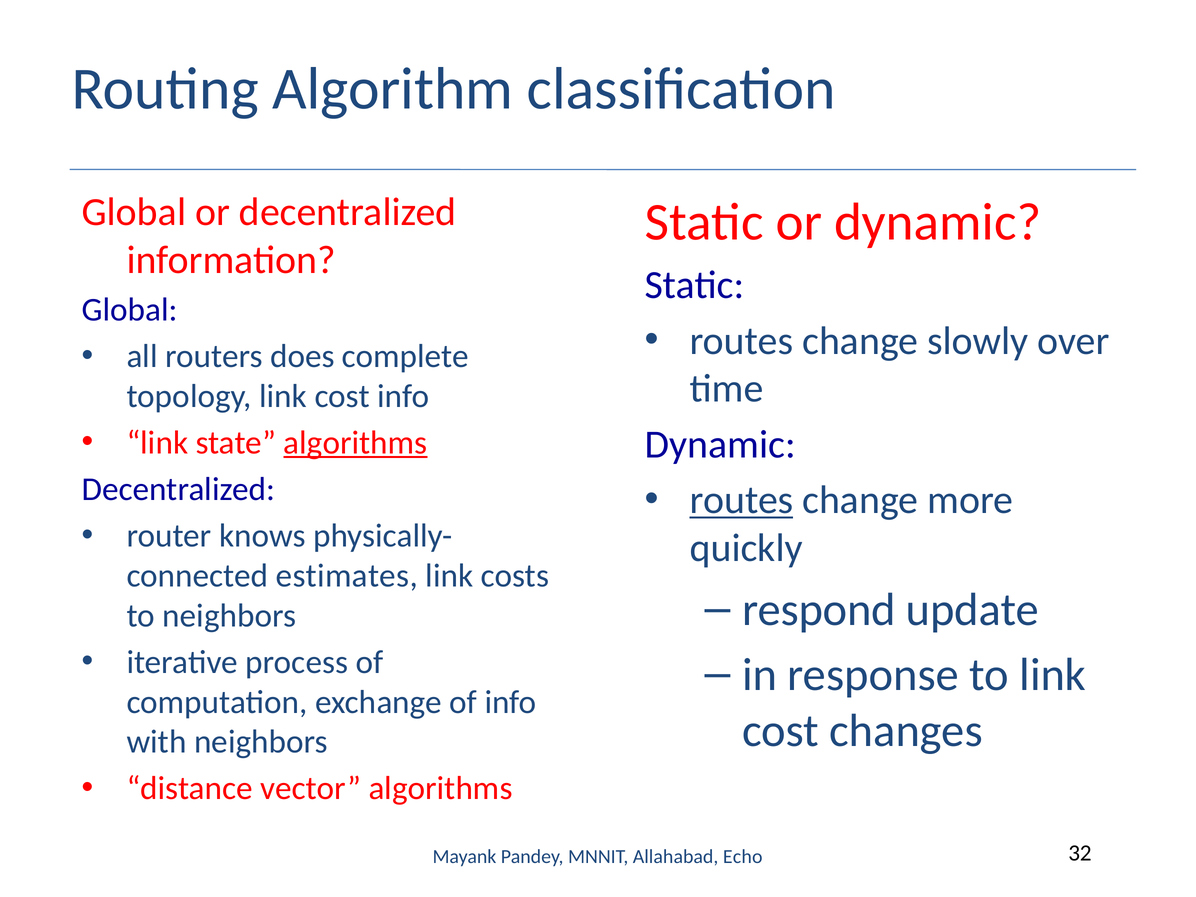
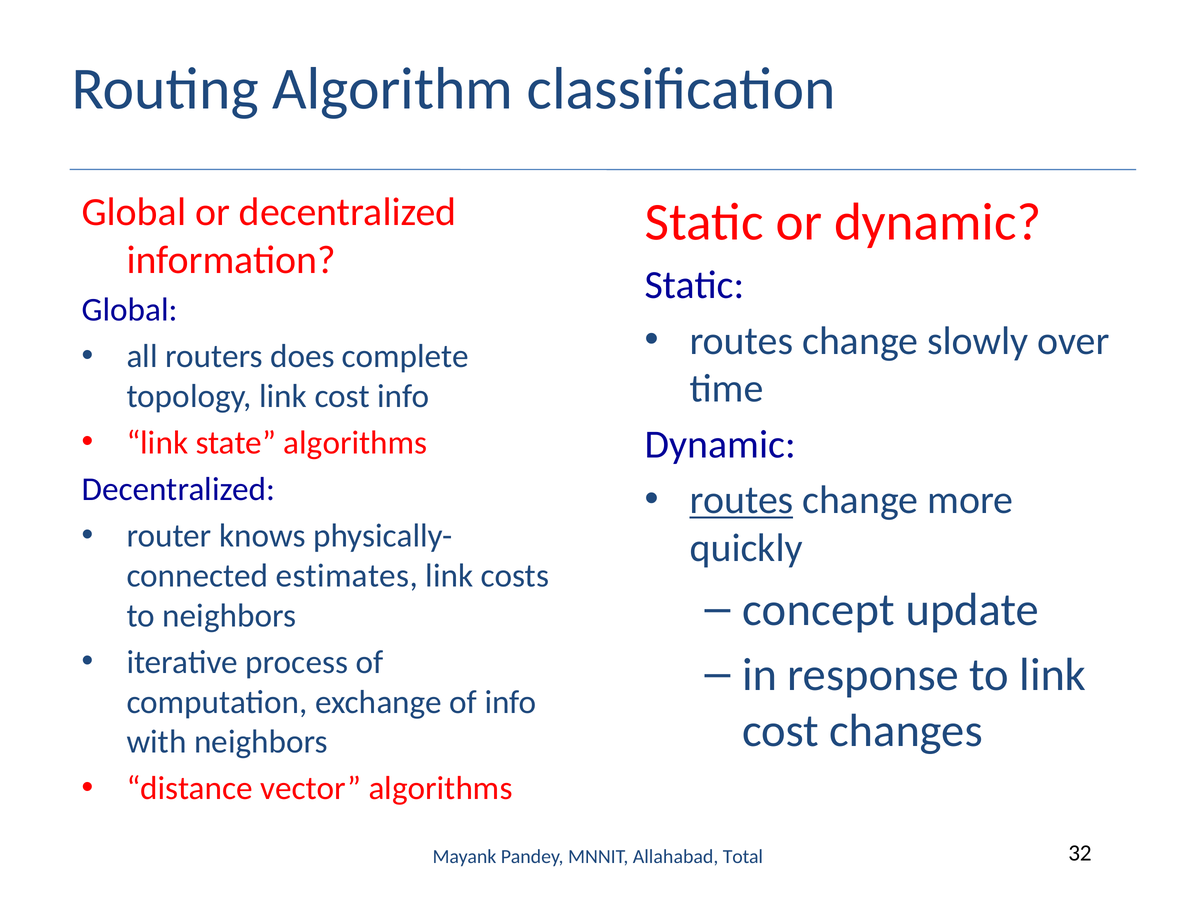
algorithms at (355, 443) underline: present -> none
respond: respond -> concept
Echo: Echo -> Total
